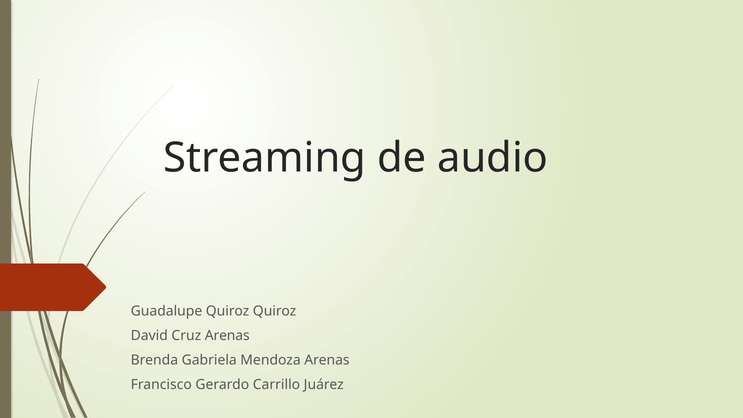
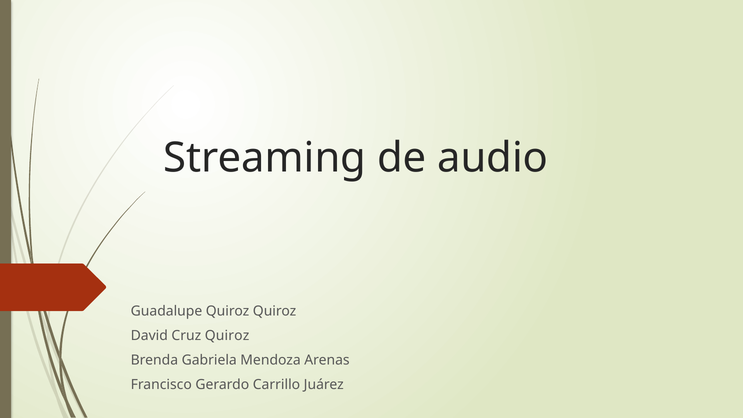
Cruz Arenas: Arenas -> Quiroz
